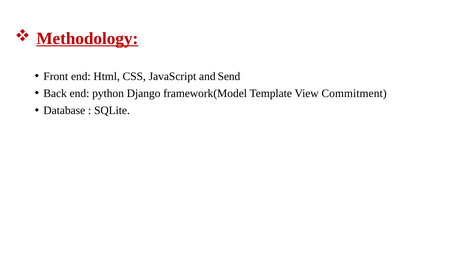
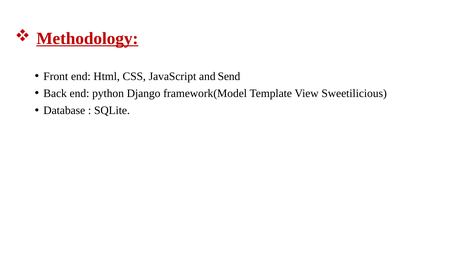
Commitment: Commitment -> Sweetilicious
